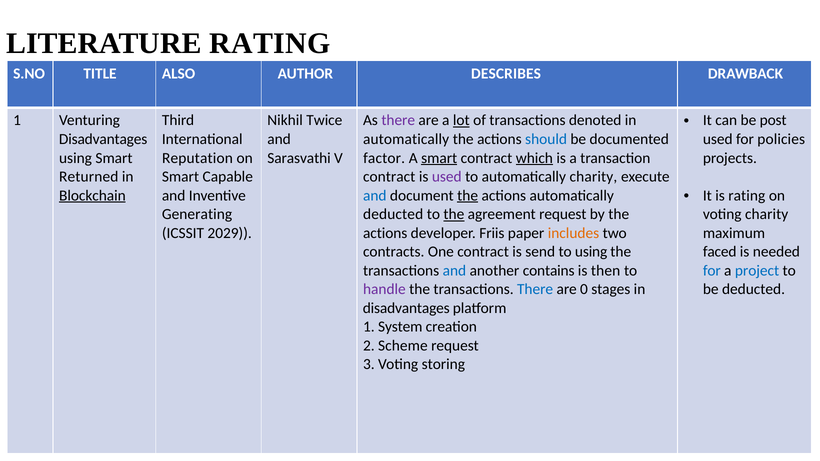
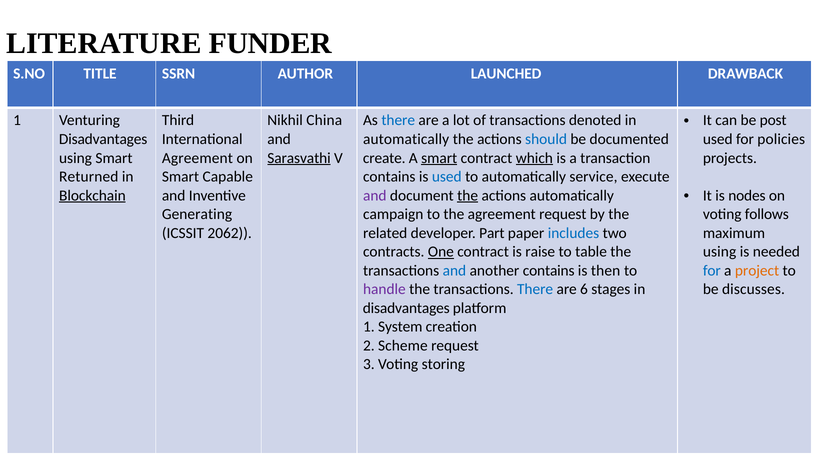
LITERATURE RATING: RATING -> FUNDER
ALSO: ALSO -> SSRN
DESCRIBES: DESCRIBES -> LAUNCHED
Twice: Twice -> China
there at (398, 120) colour: purple -> blue
lot underline: present -> none
Reputation at (197, 158): Reputation -> Agreement
Sarasvathi underline: none -> present
factor: factor -> create
contract at (389, 177): contract -> contains
used at (447, 177) colour: purple -> blue
automatically charity: charity -> service
is rating: rating -> nodes
and at (375, 196) colour: blue -> purple
deducted at (393, 214): deducted -> campaign
the at (454, 214) underline: present -> none
voting charity: charity -> follows
2029: 2029 -> 2062
actions at (385, 233): actions -> related
Friis: Friis -> Part
includes colour: orange -> blue
One underline: none -> present
send: send -> raise
to using: using -> table
faced at (720, 252): faced -> using
project colour: blue -> orange
0: 0 -> 6
be deducted: deducted -> discusses
